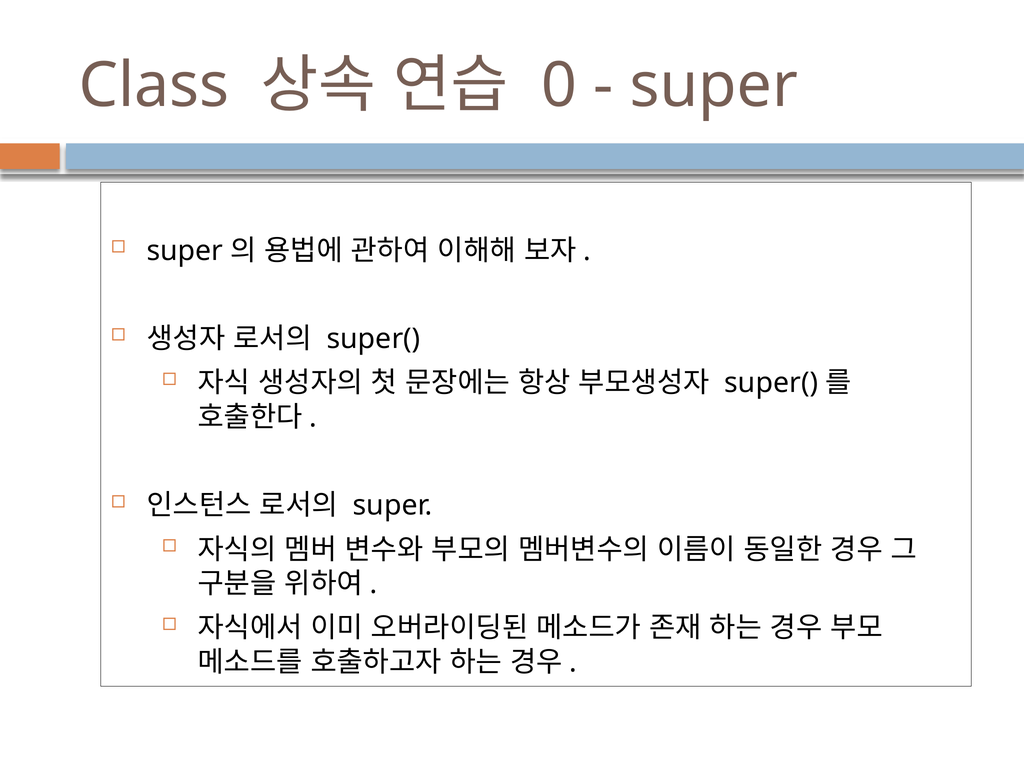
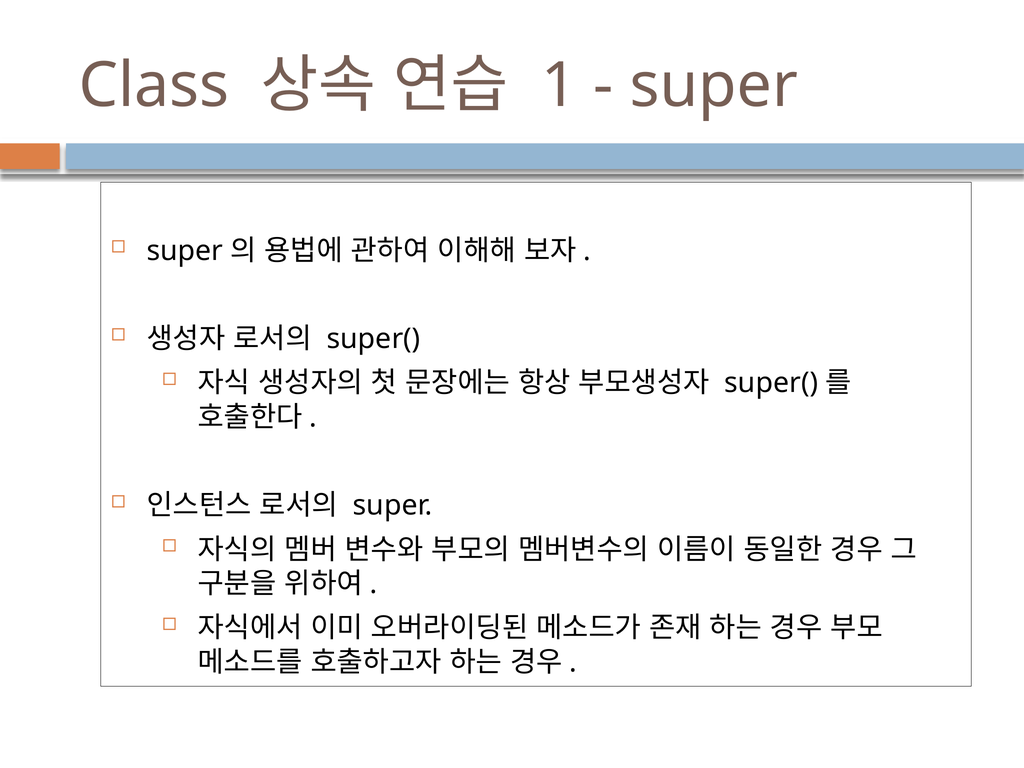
0: 0 -> 1
